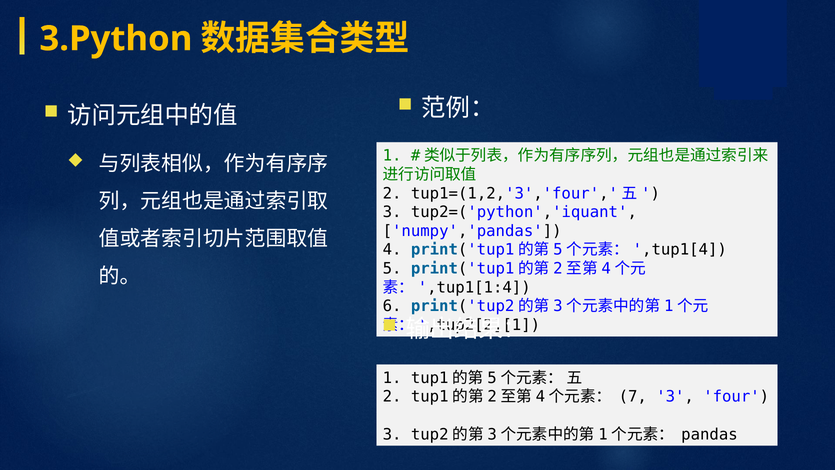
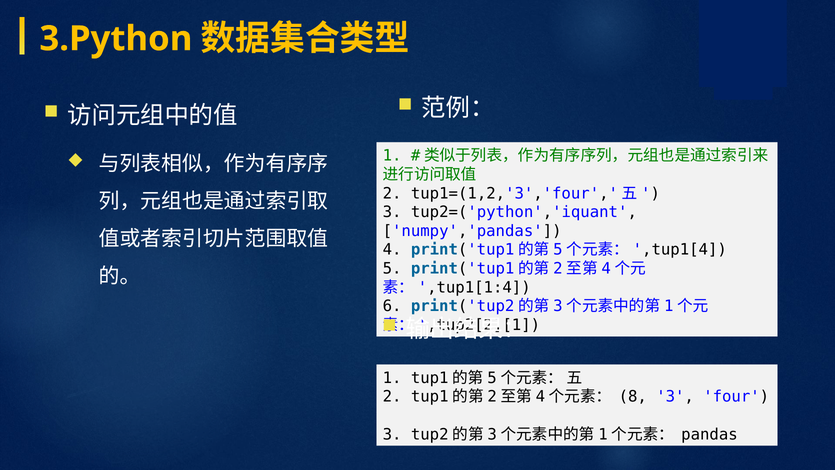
7: 7 -> 8
